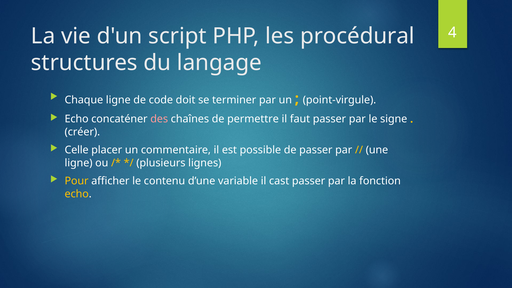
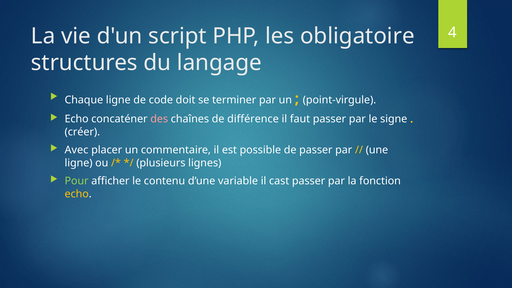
procédural: procédural -> obligatoire
permettre: permettre -> différence
Celle: Celle -> Avec
Pour colour: yellow -> light green
